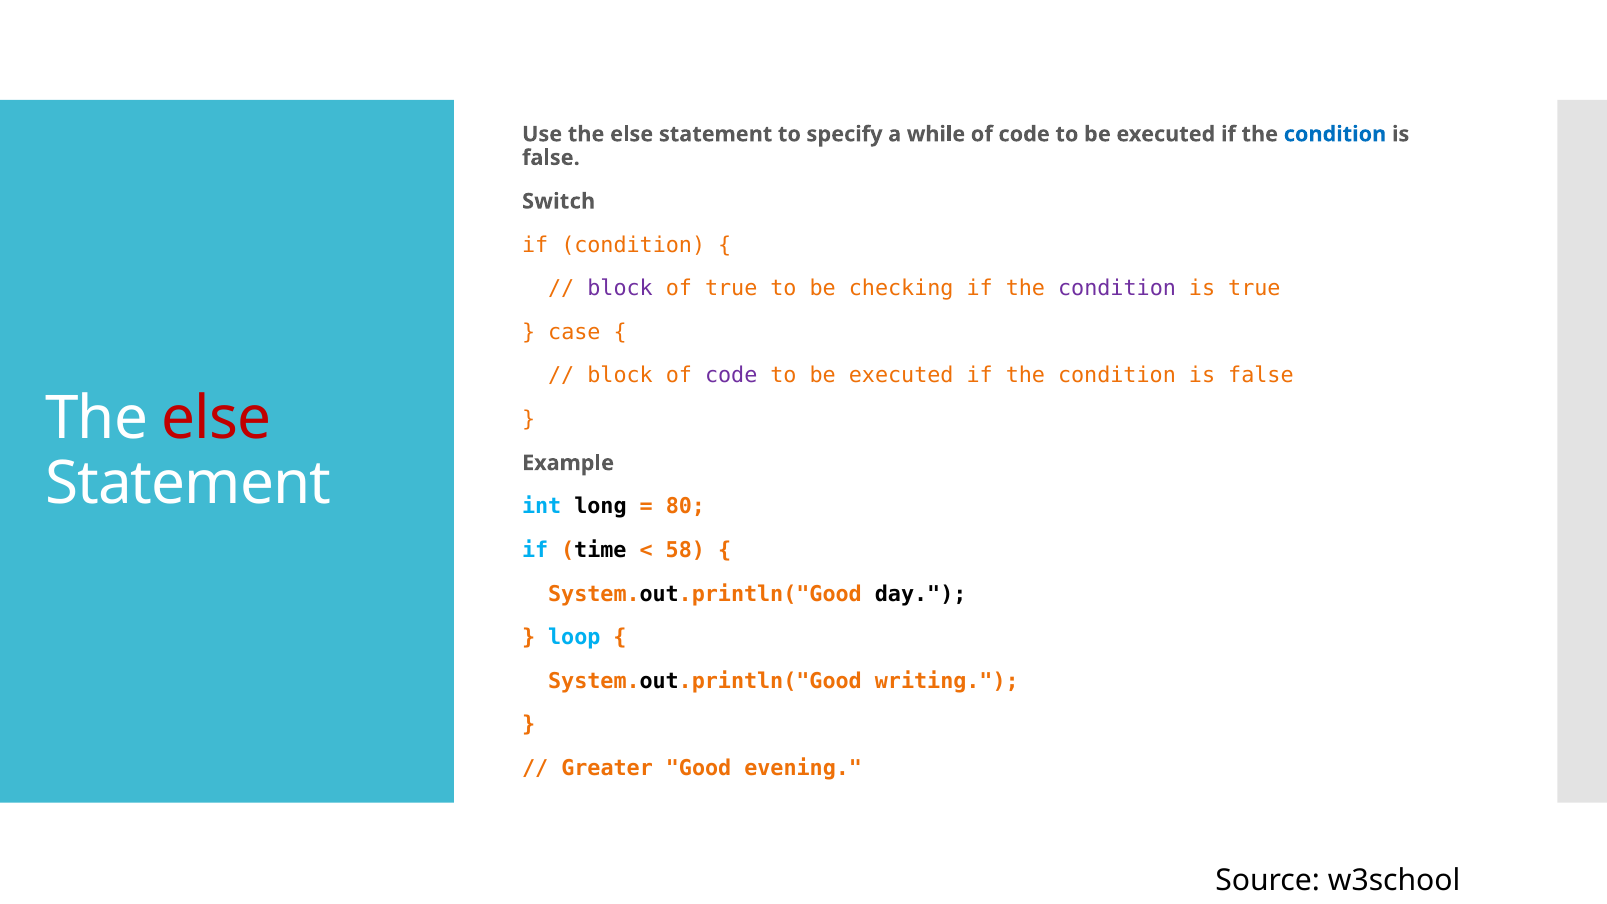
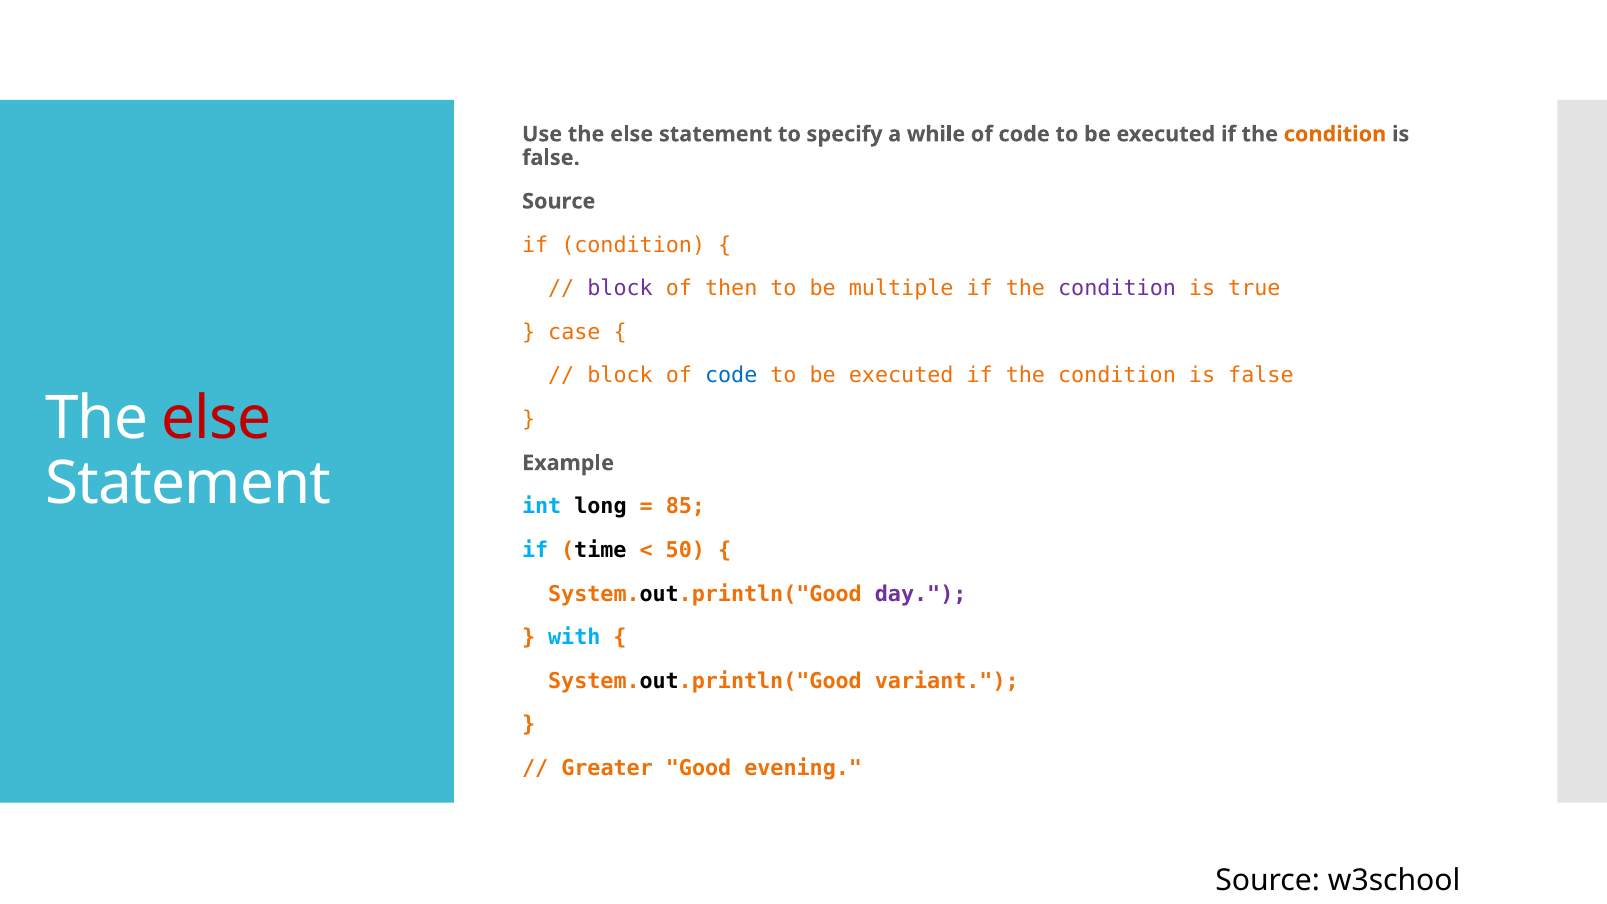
condition at (1335, 134) colour: blue -> orange
Switch at (559, 201): Switch -> Source
of true: true -> then
checking: checking -> multiple
code at (731, 376) colour: purple -> blue
80: 80 -> 85
58: 58 -> 50
day colour: black -> purple
loop: loop -> with
writing: writing -> variant
